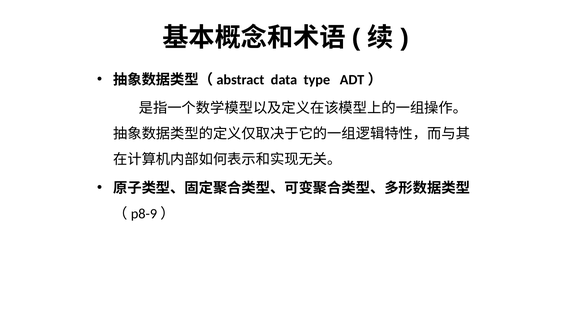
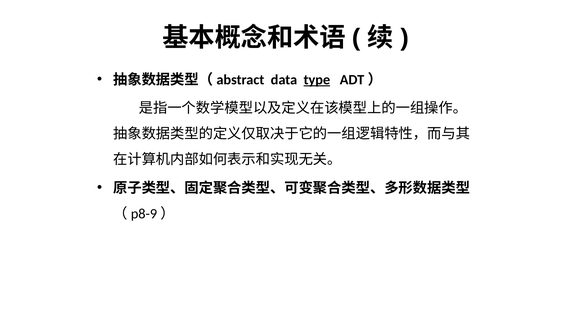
type underline: none -> present
